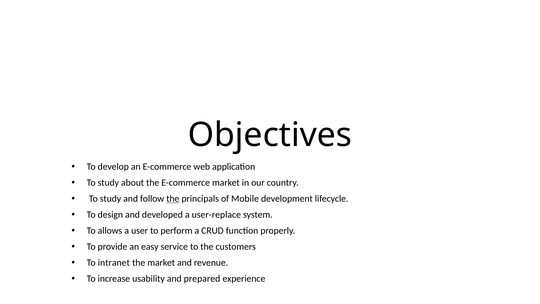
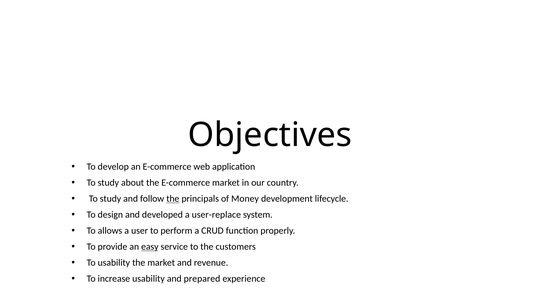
Mobile: Mobile -> Money
easy underline: none -> present
To intranet: intranet -> usability
